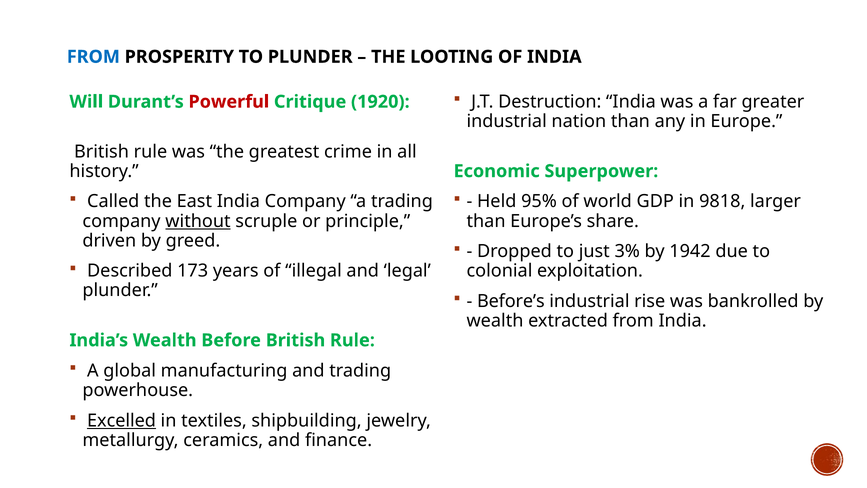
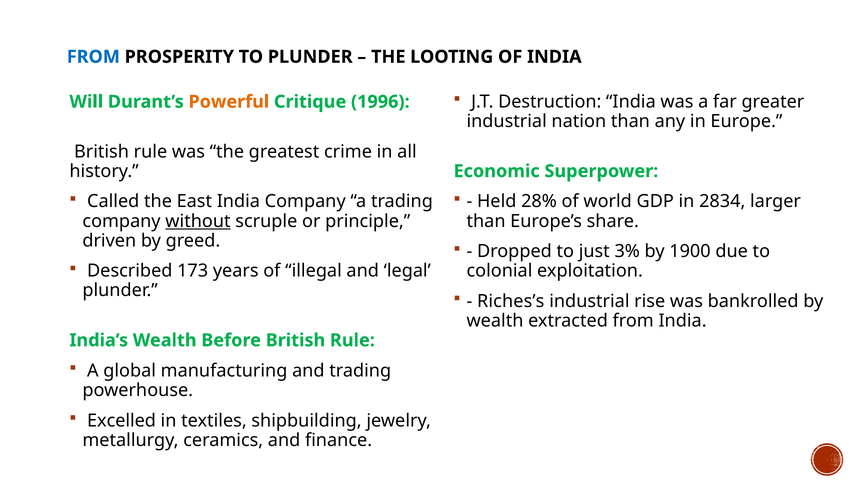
Powerful colour: red -> orange
1920: 1920 -> 1996
95%: 95% -> 28%
9818: 9818 -> 2834
1942: 1942 -> 1900
Before’s: Before’s -> Riches’s
Excelled underline: present -> none
